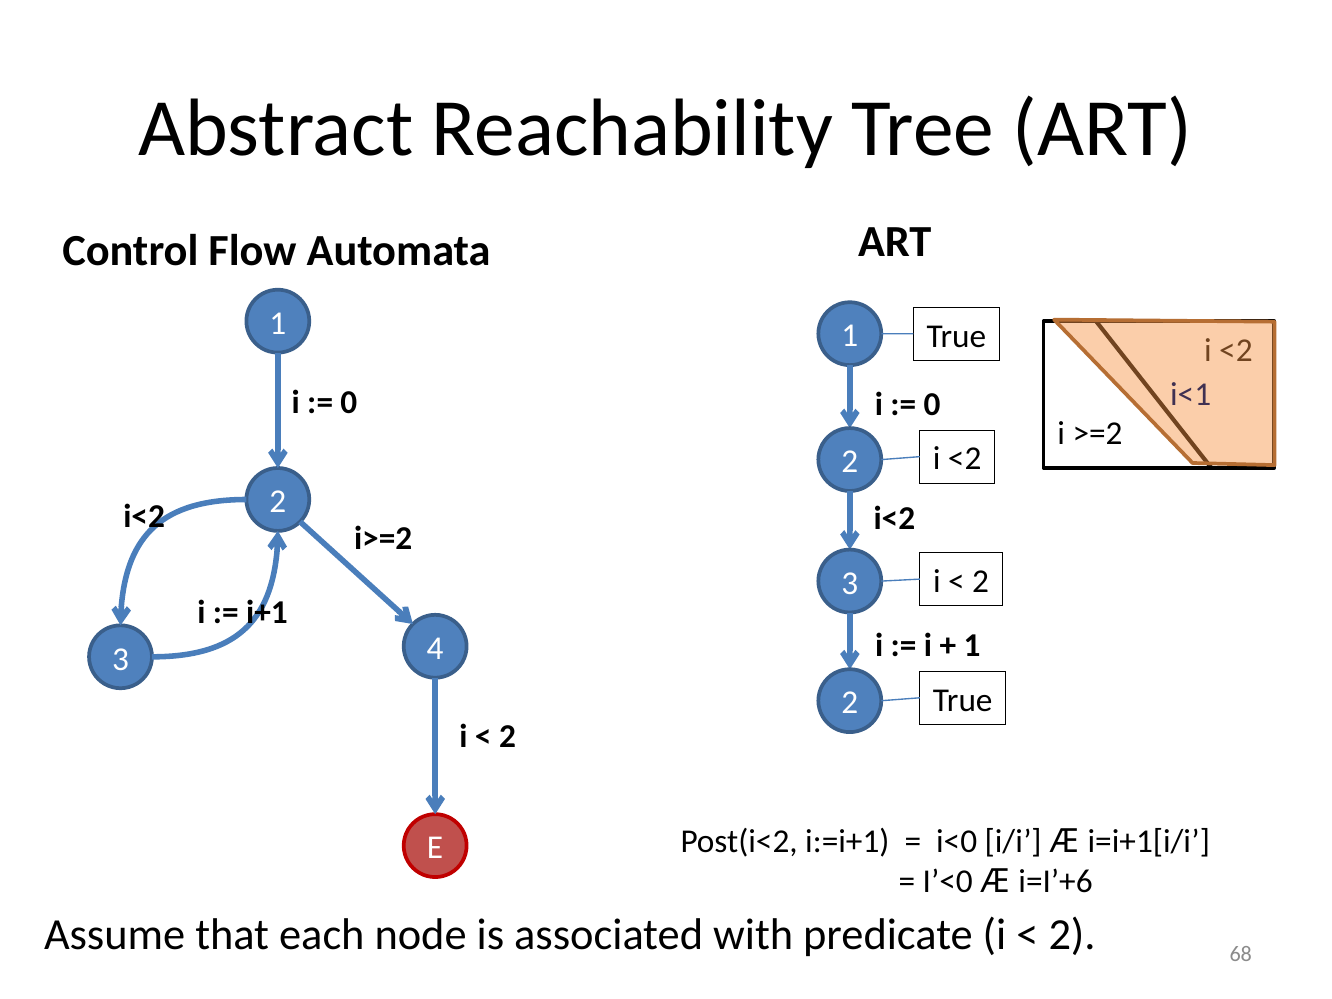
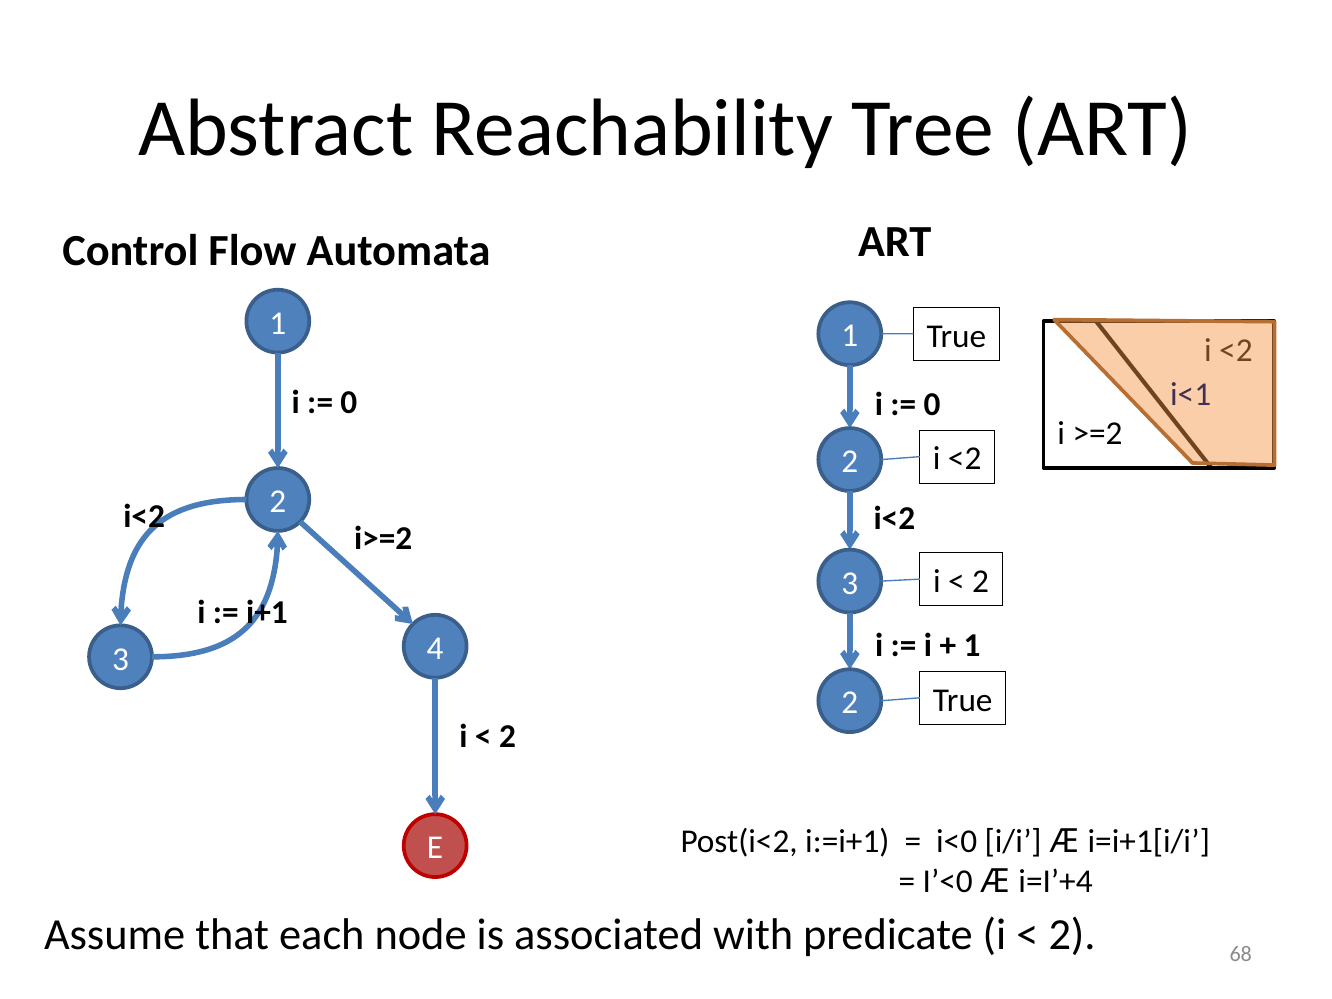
i=I’+6: i=I’+6 -> i=I’+4
